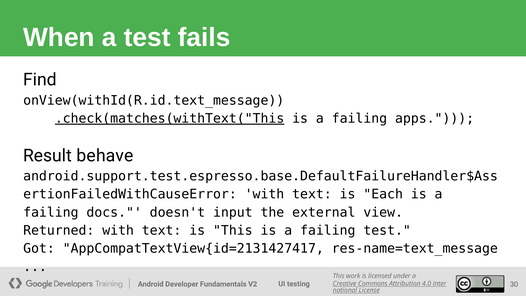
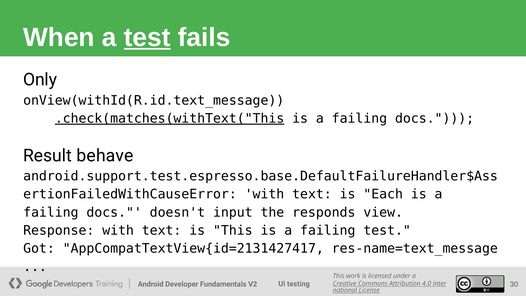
test at (147, 37) underline: none -> present
Find: Find -> Only
apps at (435, 118): apps -> docs
external: external -> responds
Returned: Returned -> Response
